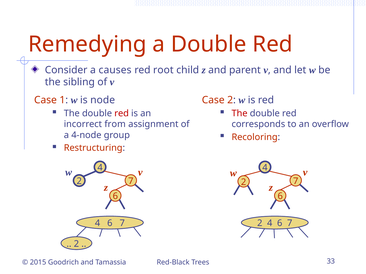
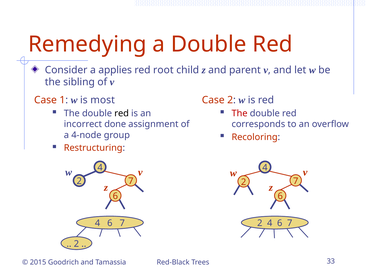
causes: causes -> applies
node: node -> most
red at (122, 113) colour: red -> black
from: from -> done
